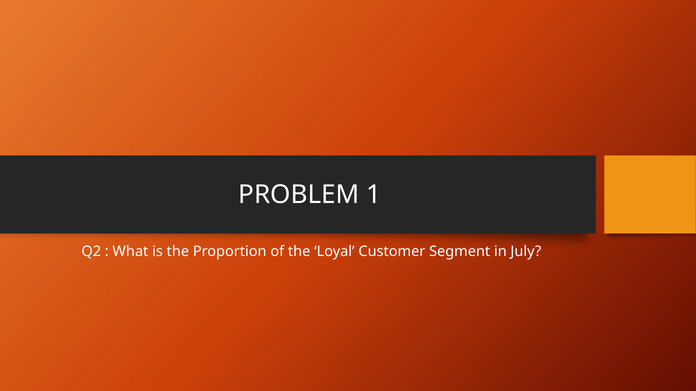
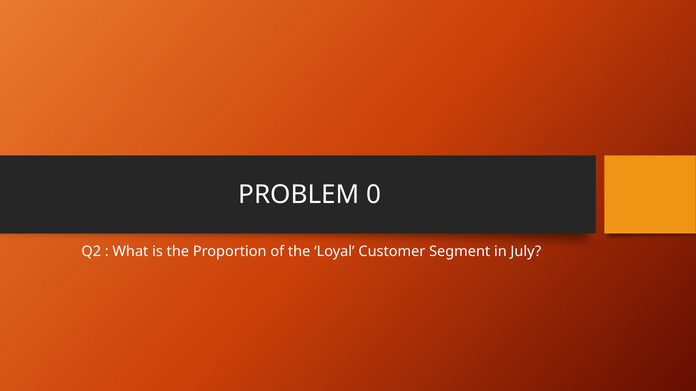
1: 1 -> 0
